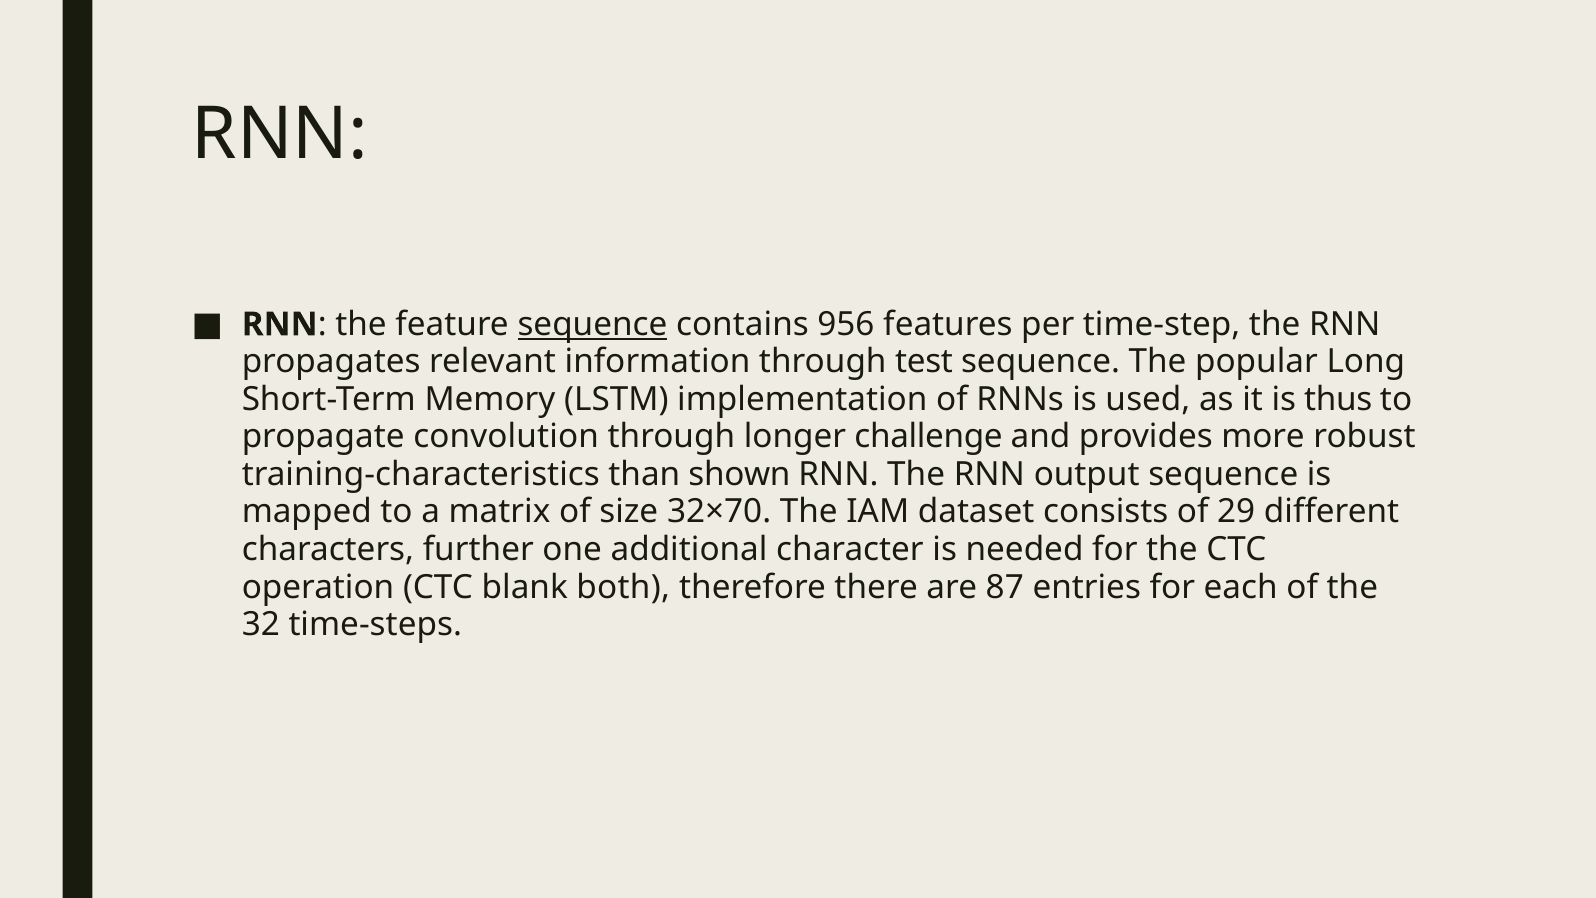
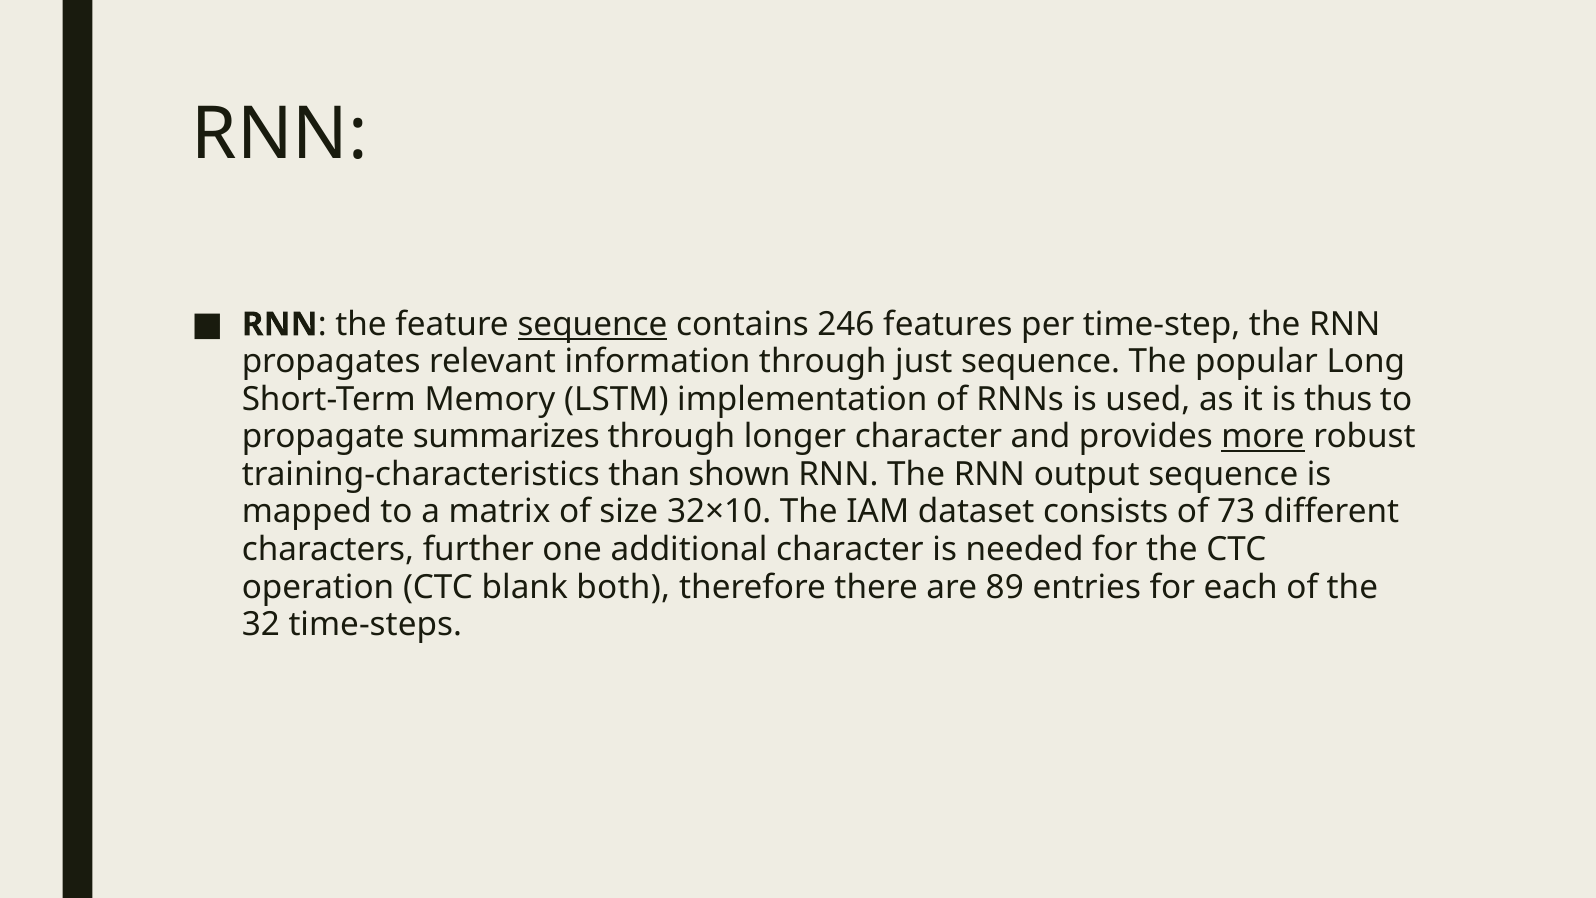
956: 956 -> 246
test: test -> just
convolution: convolution -> summarizes
longer challenge: challenge -> character
more underline: none -> present
32×70: 32×70 -> 32×10
29: 29 -> 73
87: 87 -> 89
